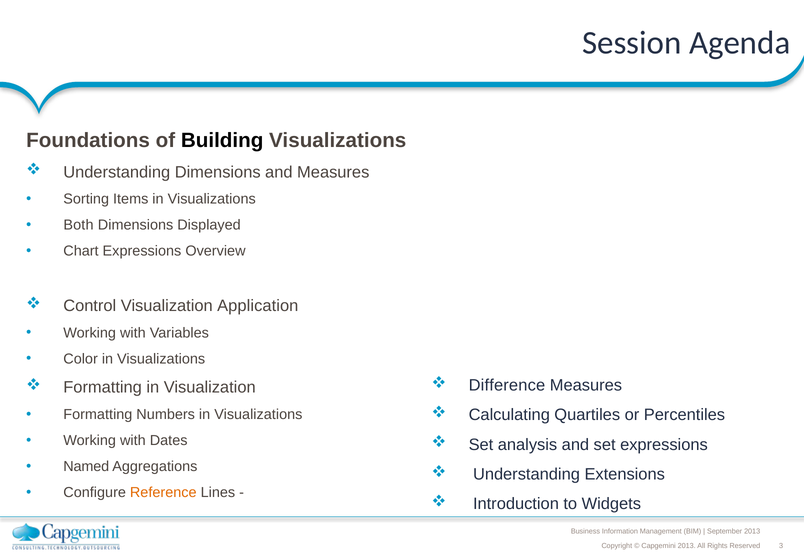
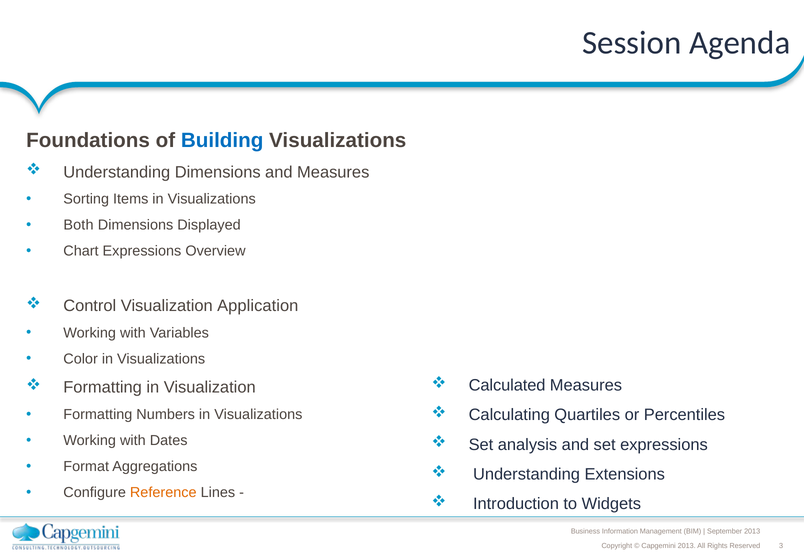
Building colour: black -> blue
Difference: Difference -> Calculated
Named: Named -> Format
